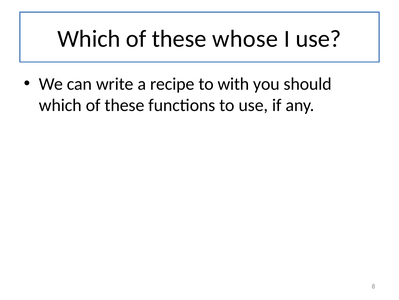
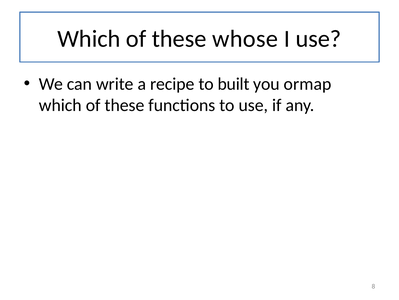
with: with -> built
should: should -> ormap
